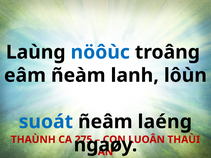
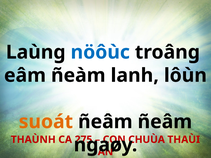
suoát colour: blue -> orange
ñeâm laéng: laéng -> ñeâm
LUOÂN: LUOÂN -> CHUÙA
